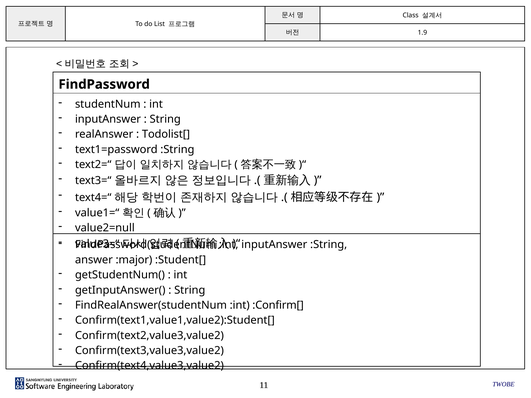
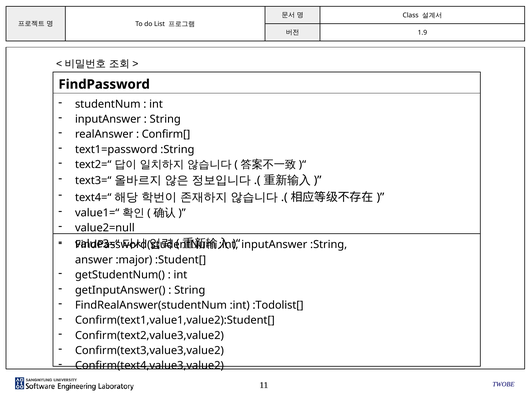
Todolist[: Todolist[ -> Confirm[
:Confirm[: :Confirm[ -> :Todolist[
